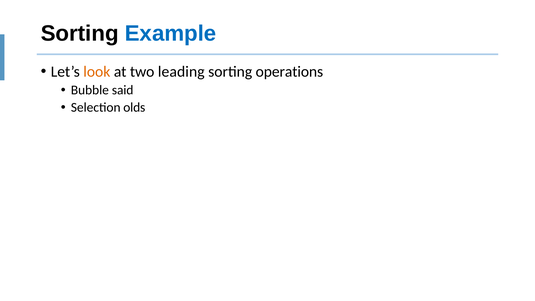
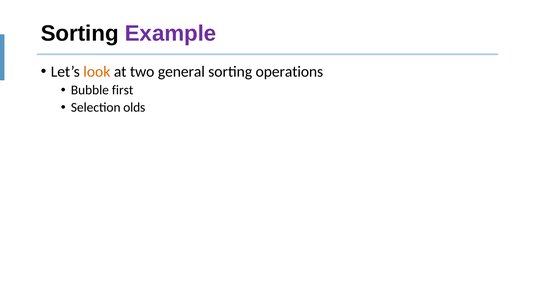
Example colour: blue -> purple
leading: leading -> general
said: said -> first
